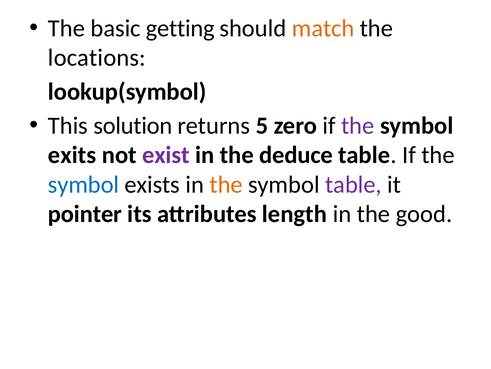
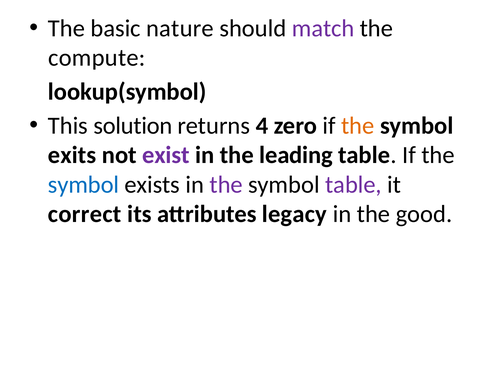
getting: getting -> nature
match colour: orange -> purple
locations: locations -> compute
5: 5 -> 4
the at (358, 125) colour: purple -> orange
deduce: deduce -> leading
the at (226, 184) colour: orange -> purple
pointer: pointer -> correct
length: length -> legacy
